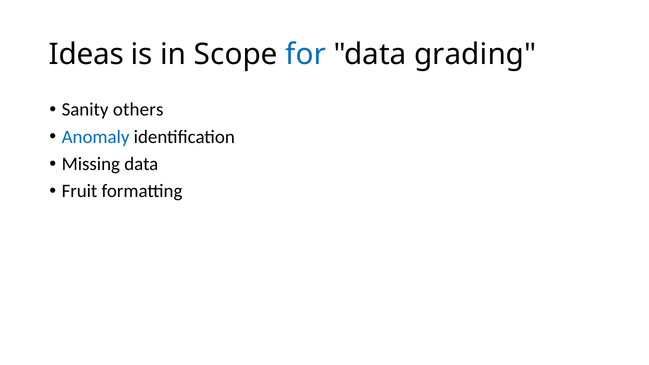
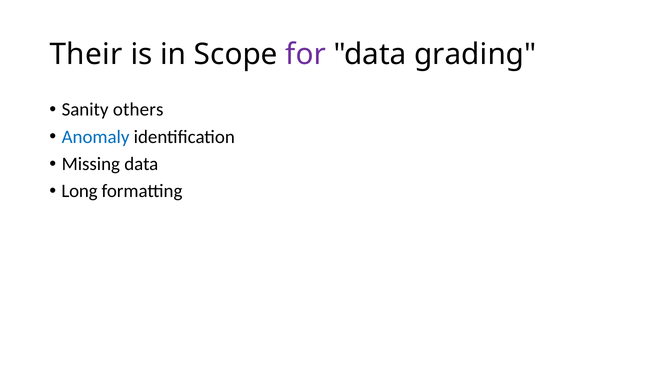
Ideas: Ideas -> Their
for colour: blue -> purple
Fruit: Fruit -> Long
